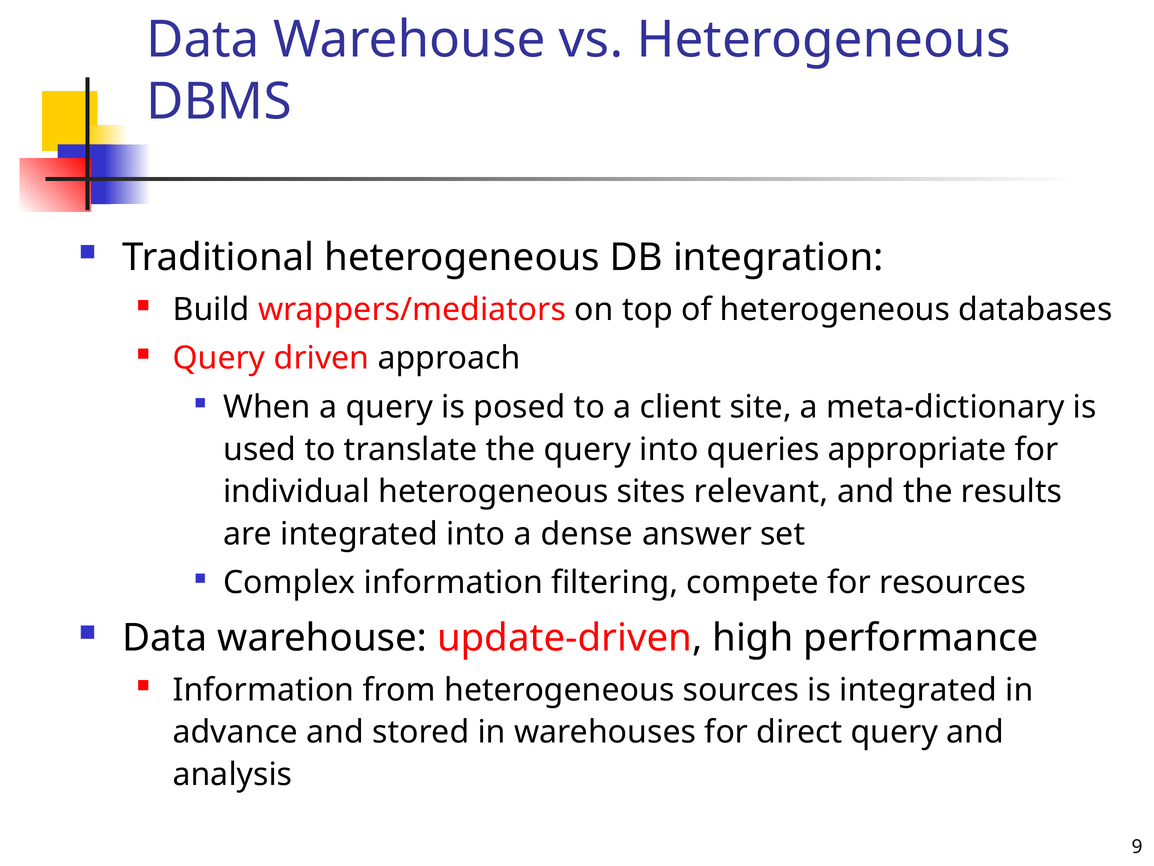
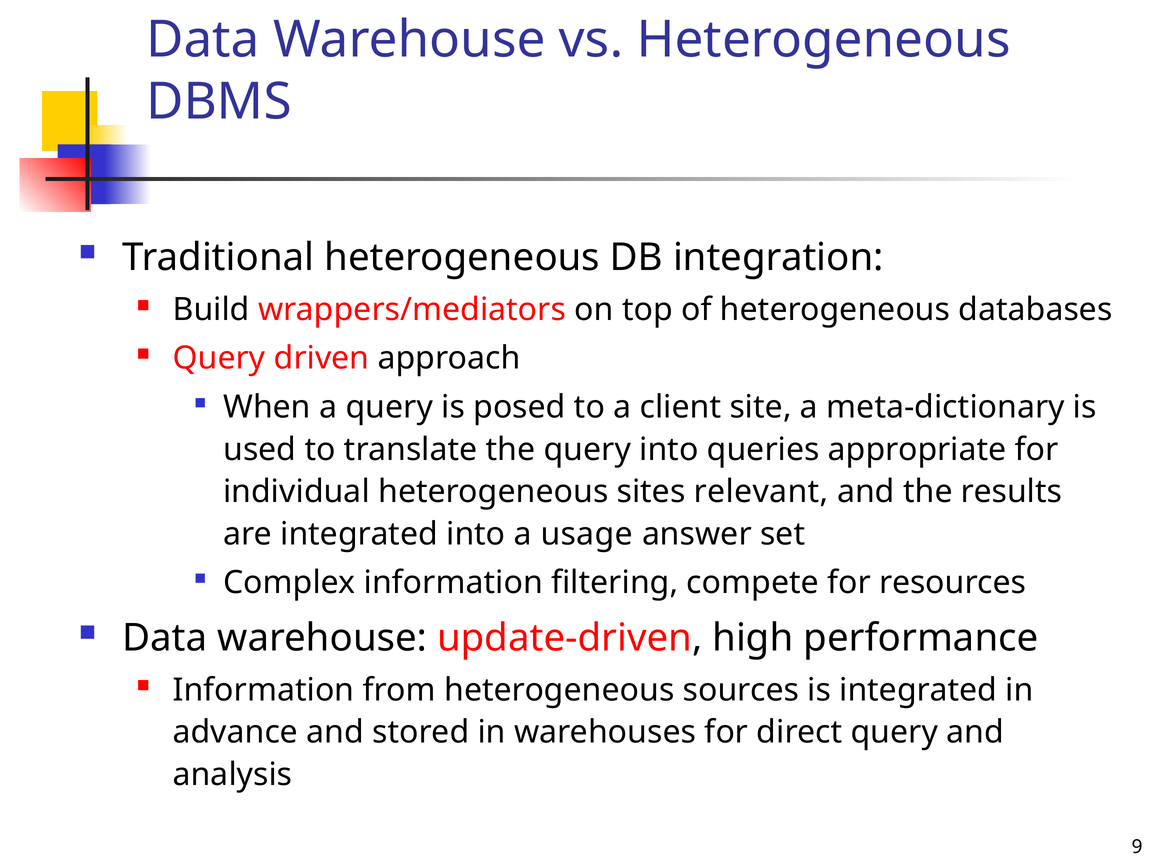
dense: dense -> usage
